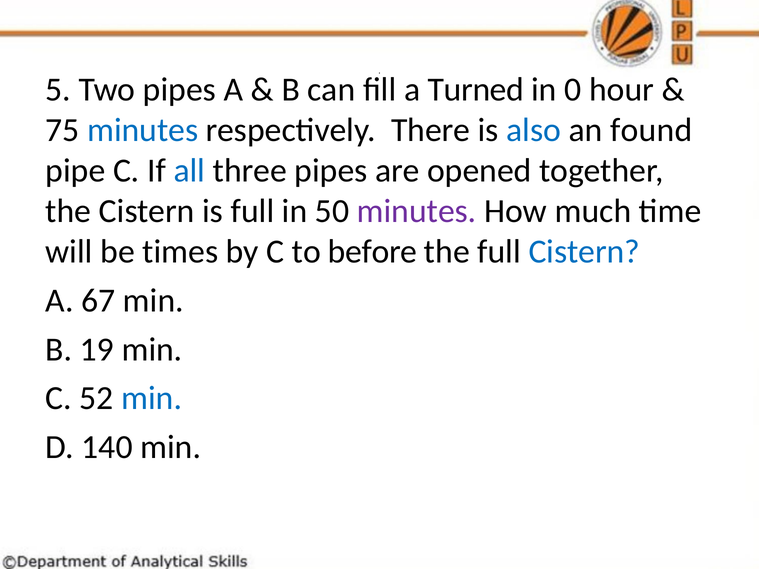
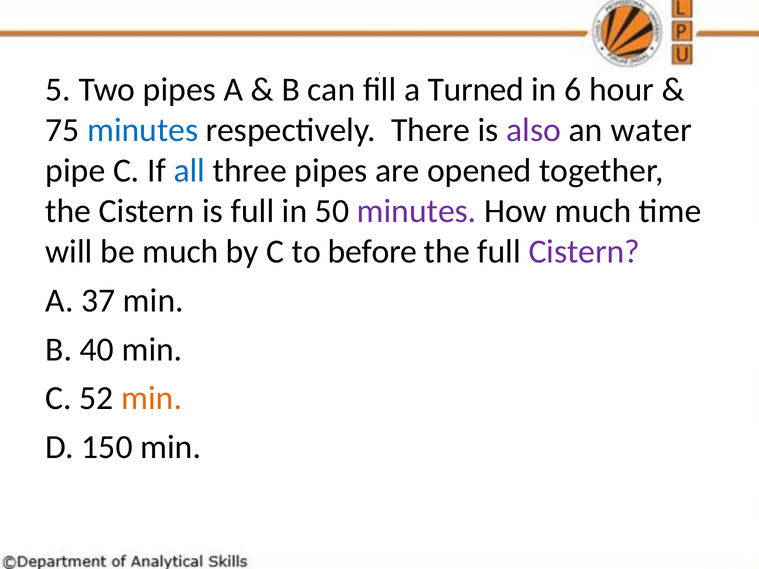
0: 0 -> 6
also colour: blue -> purple
found: found -> water
be times: times -> much
Cistern at (584, 252) colour: blue -> purple
67: 67 -> 37
19: 19 -> 40
min at (152, 399) colour: blue -> orange
140: 140 -> 150
